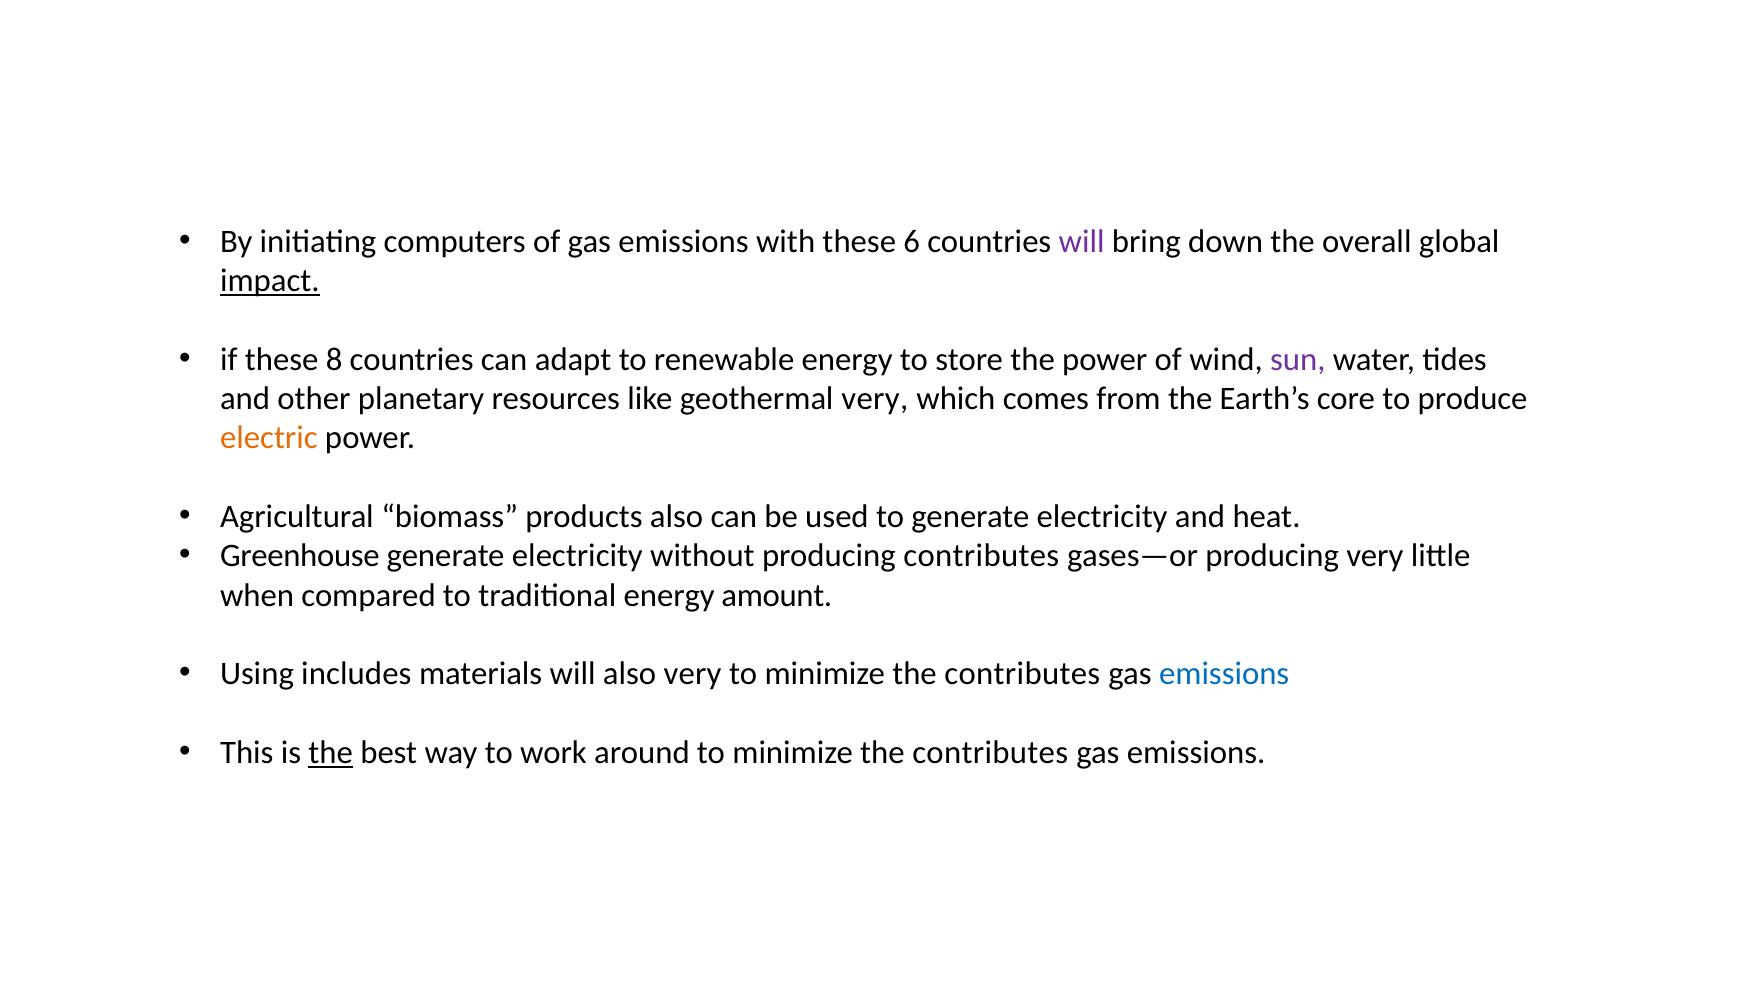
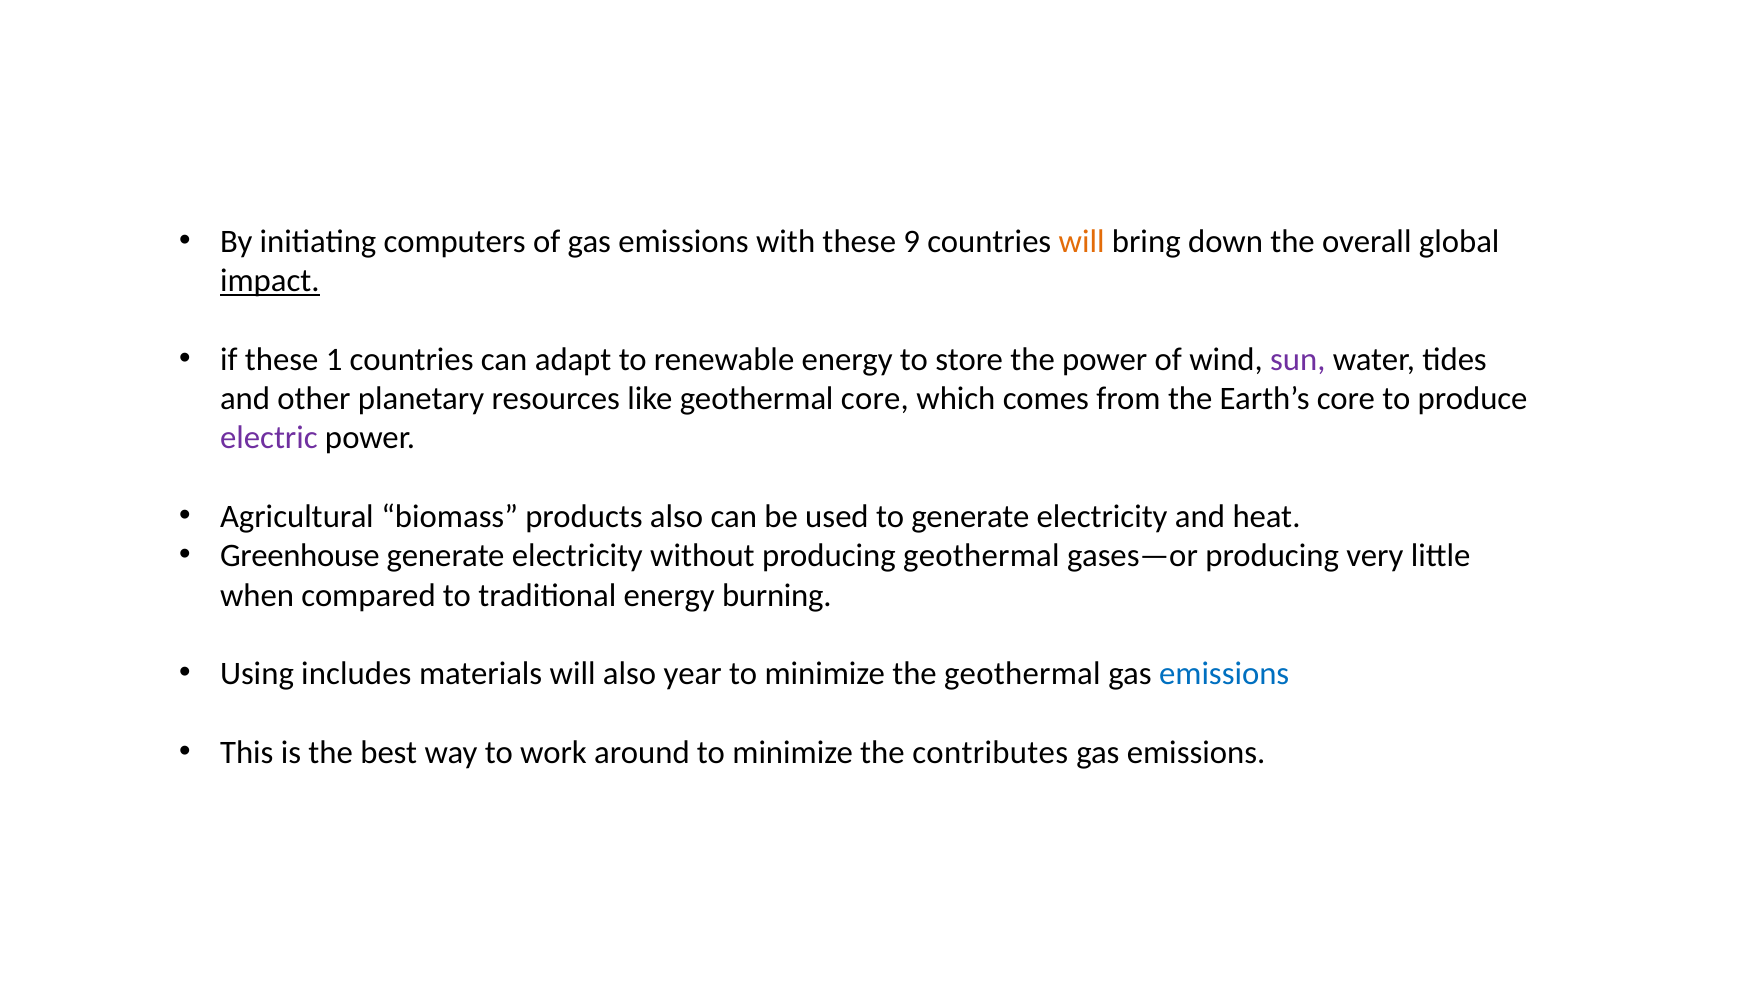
6: 6 -> 9
will at (1082, 241) colour: purple -> orange
8: 8 -> 1
geothermal very: very -> core
electric colour: orange -> purple
producing contributes: contributes -> geothermal
amount: amount -> burning
also very: very -> year
contributes at (1022, 674): contributes -> geothermal
the at (331, 752) underline: present -> none
